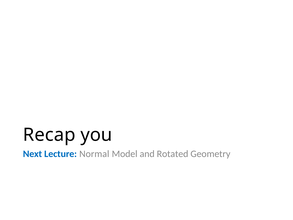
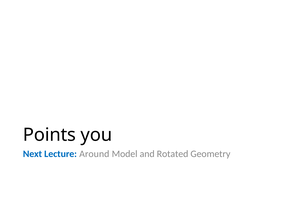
Recap: Recap -> Points
Normal: Normal -> Around
